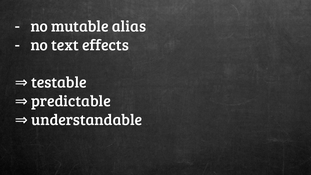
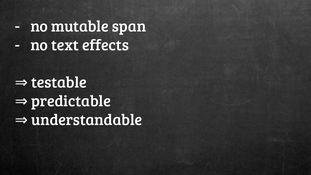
alias: alias -> span
